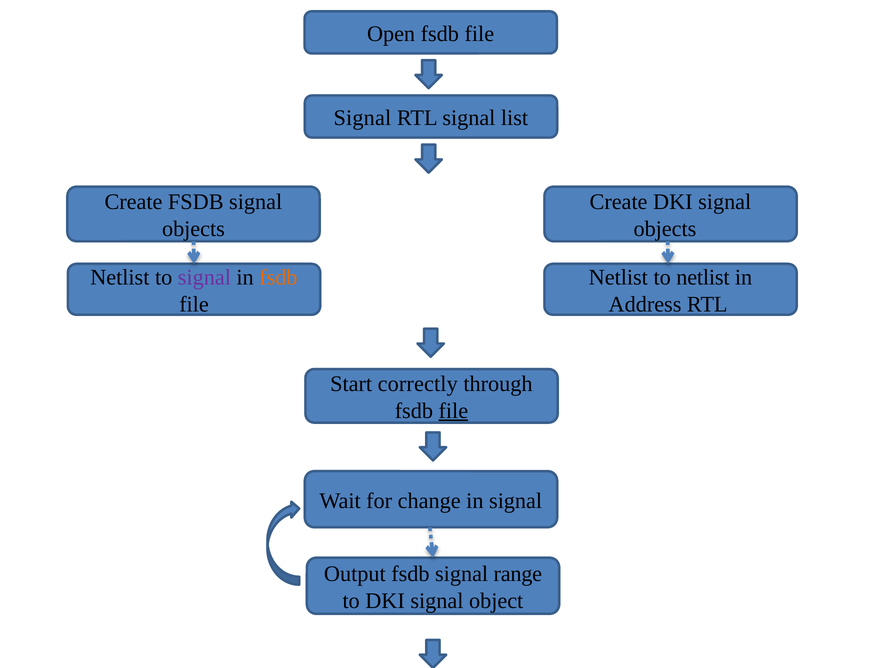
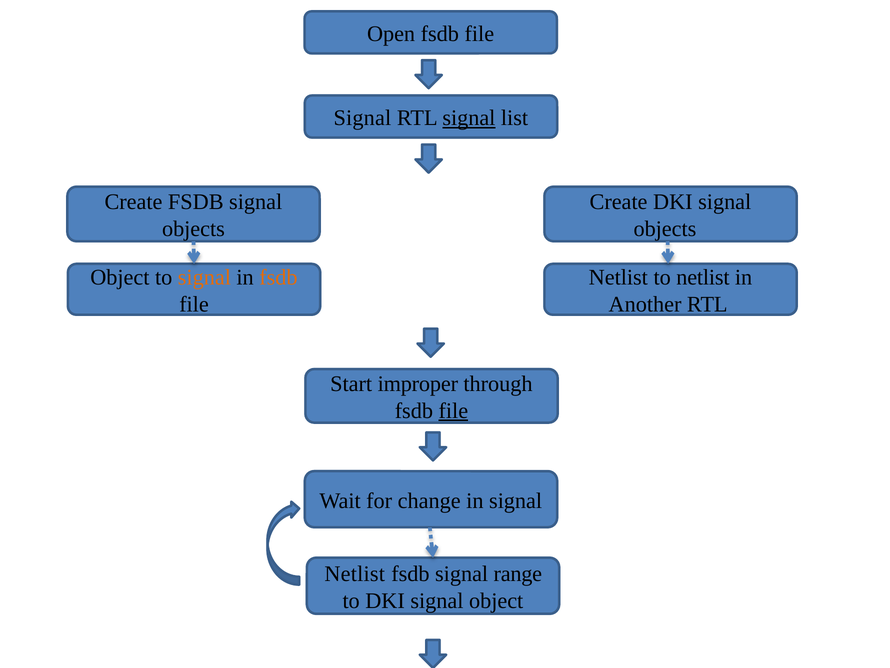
signal at (469, 118) underline: none -> present
Netlist at (120, 277): Netlist -> Object
signal at (204, 277) colour: purple -> orange
Address: Address -> Another
correctly: correctly -> improper
Output at (355, 574): Output -> Netlist
